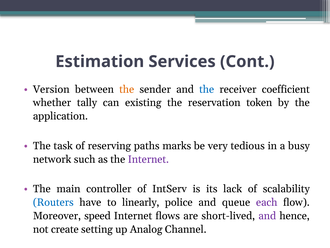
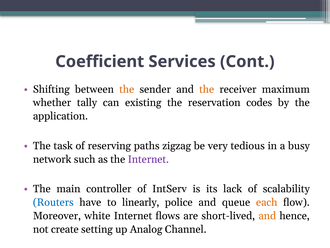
Estimation: Estimation -> Coefficient
Version: Version -> Shifting
the at (207, 89) colour: blue -> orange
coefficient: coefficient -> maximum
token: token -> codes
marks: marks -> zigzag
each colour: purple -> orange
speed: speed -> white
and at (267, 215) colour: purple -> orange
